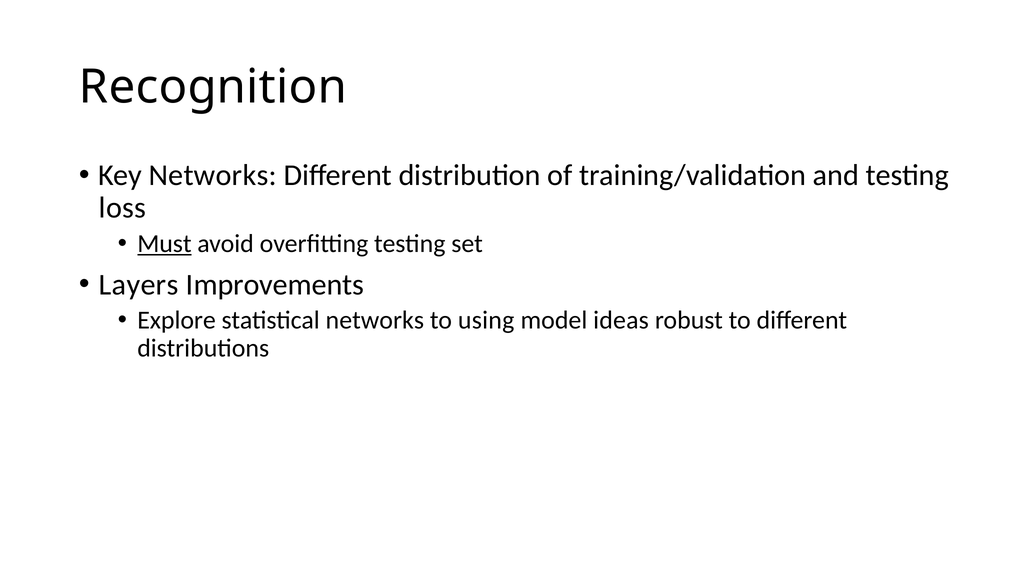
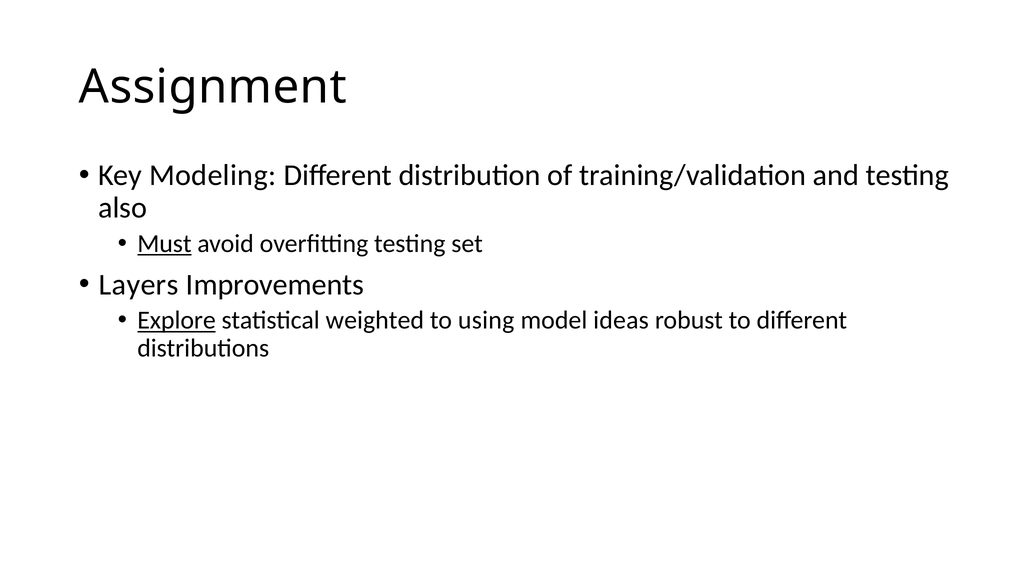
Recognition: Recognition -> Assignment
Key Networks: Networks -> Modeling
loss: loss -> also
Explore underline: none -> present
statistical networks: networks -> weighted
